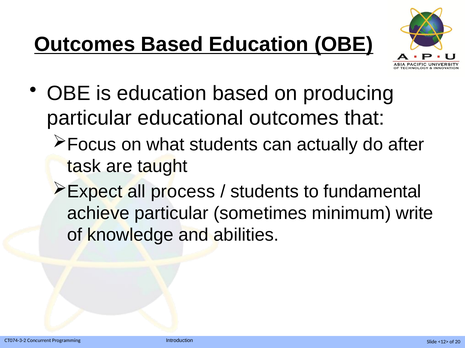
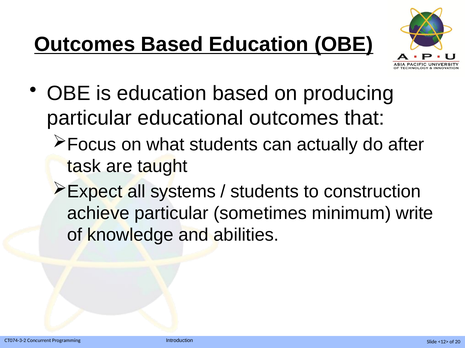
process: process -> systems
fundamental: fundamental -> construction
